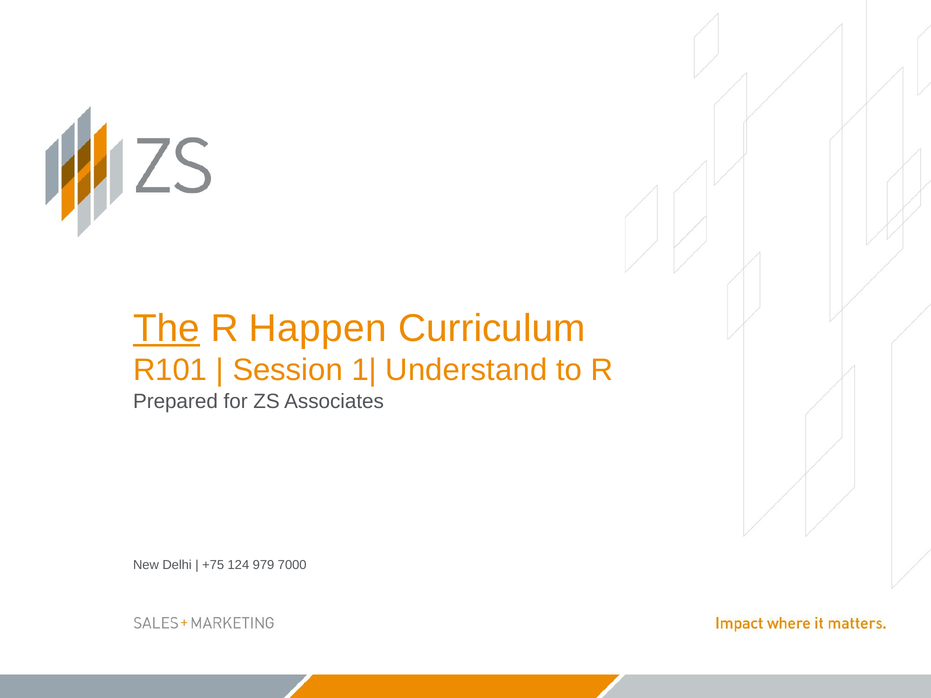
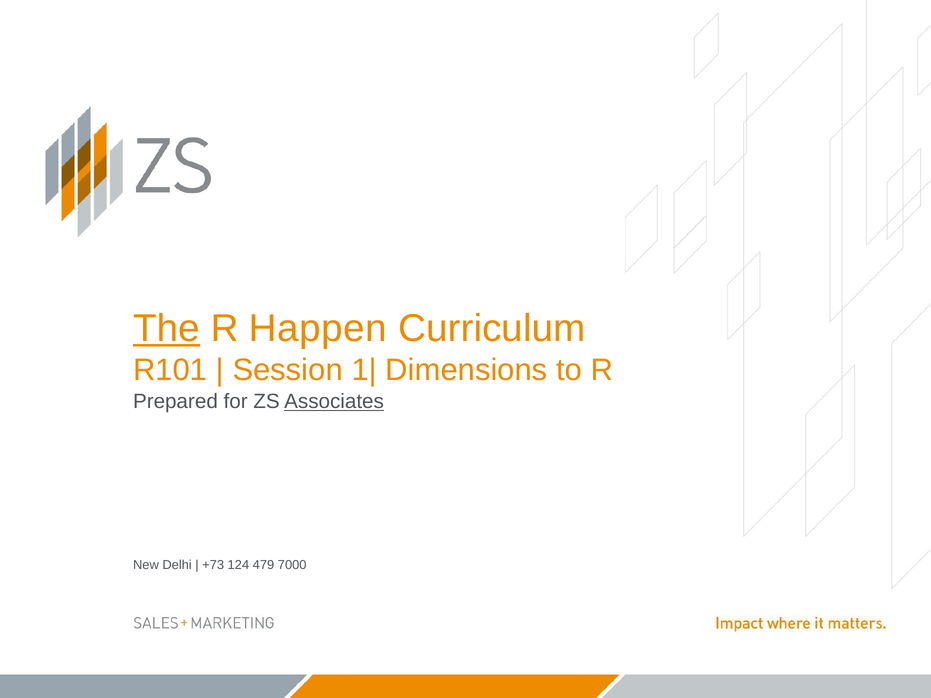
Understand: Understand -> Dimensions
Associates at (334, 402) underline: none -> present
+75: +75 -> +73
979: 979 -> 479
